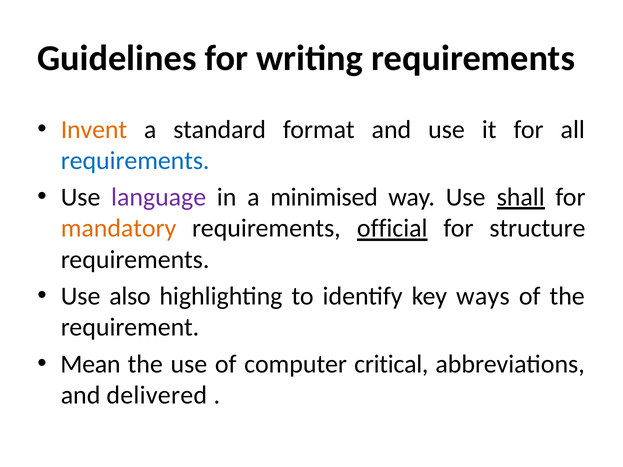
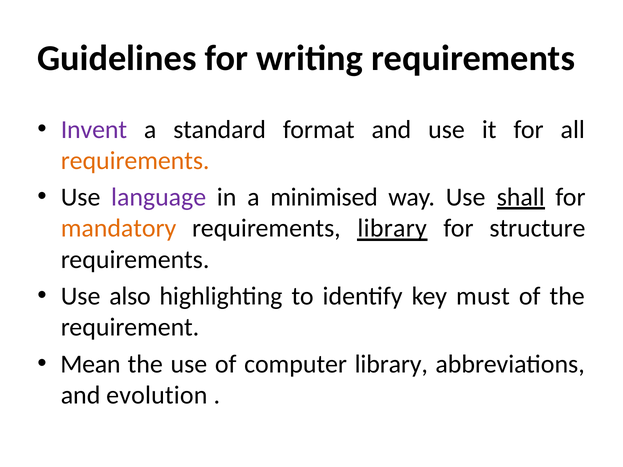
Invent colour: orange -> purple
requirements at (135, 161) colour: blue -> orange
requirements official: official -> library
ways: ways -> must
computer critical: critical -> library
delivered: delivered -> evolution
